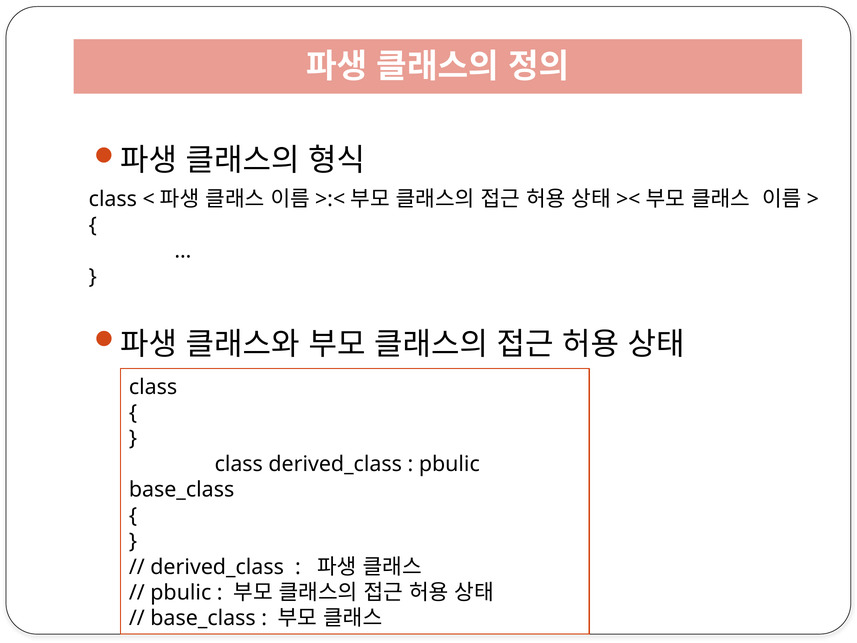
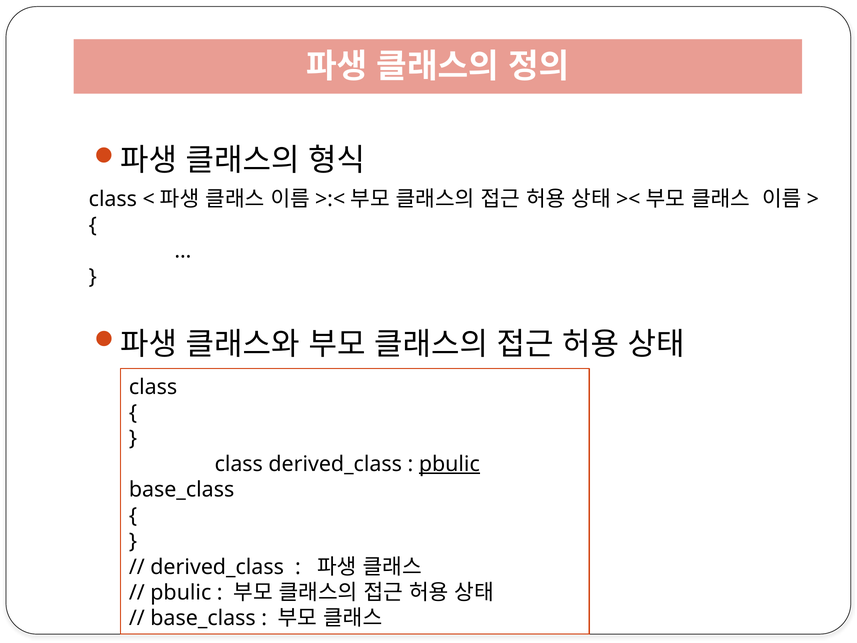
pbulic at (449, 464) underline: none -> present
